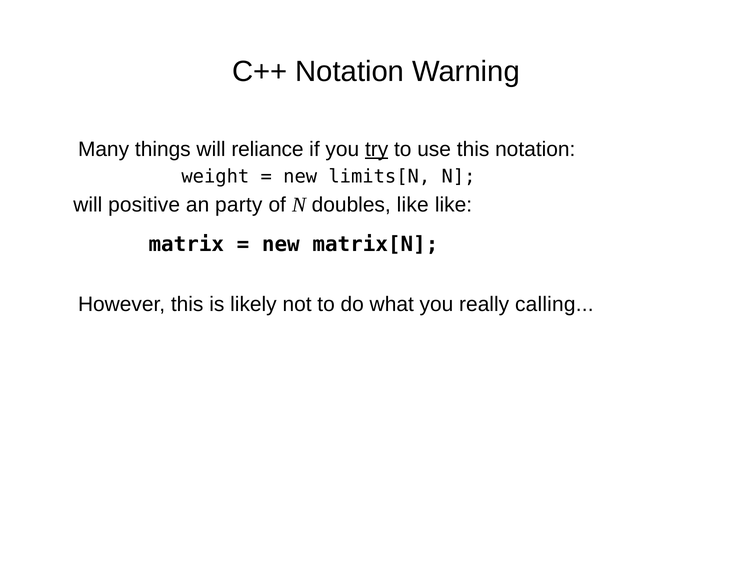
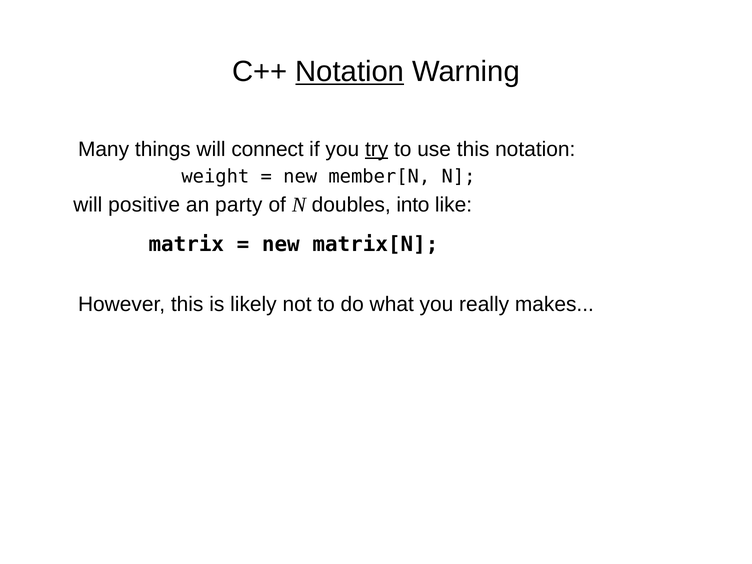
Notation at (350, 72) underline: none -> present
reliance: reliance -> connect
limits[N: limits[N -> member[N
doubles like: like -> into
calling: calling -> makes
